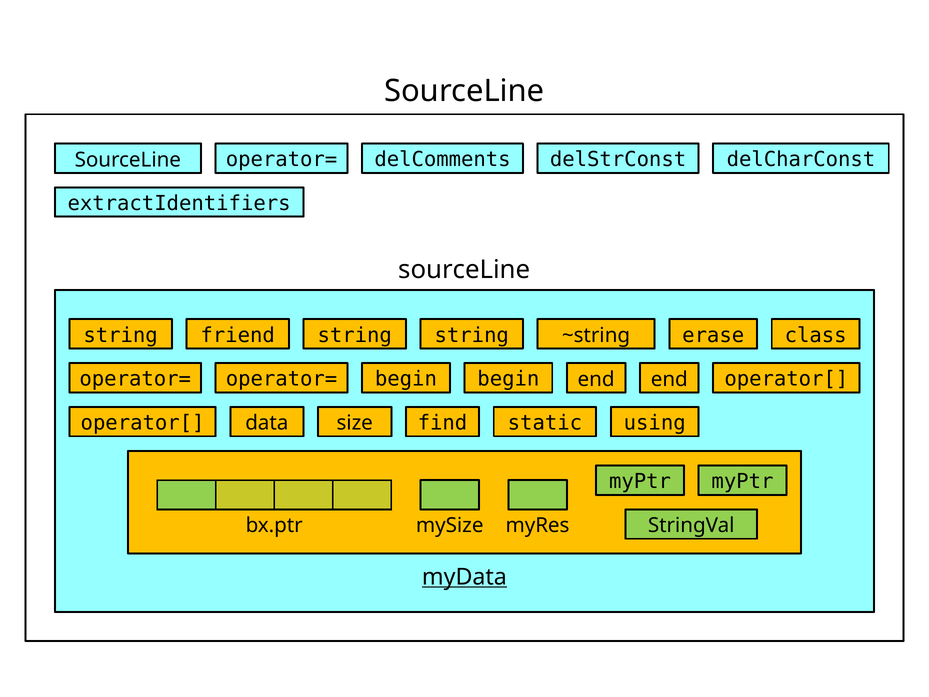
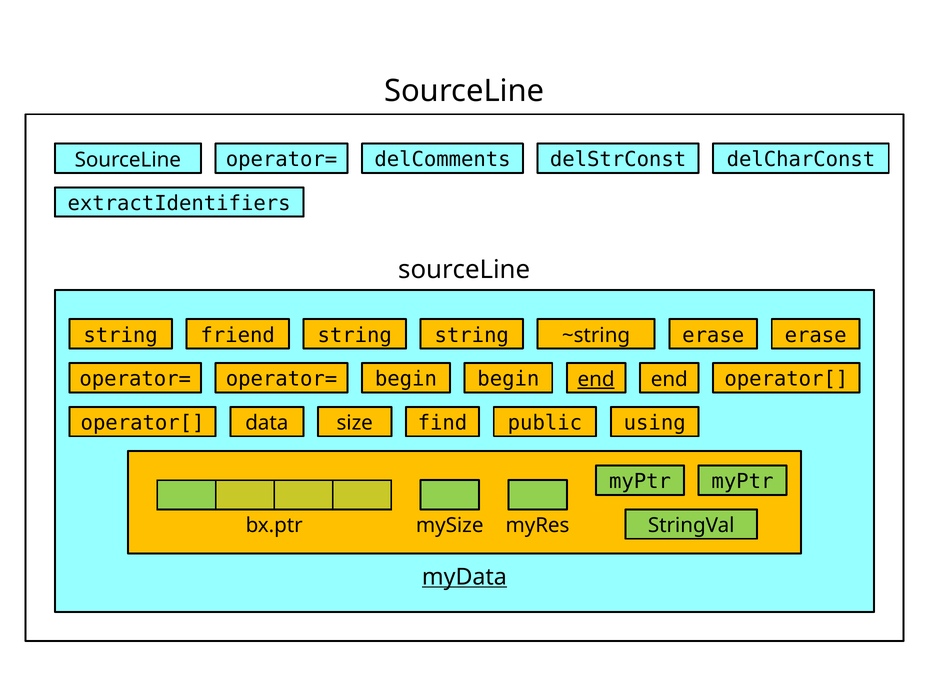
class at (816, 335): class -> erase
end at (596, 379) underline: none -> present
static: static -> public
